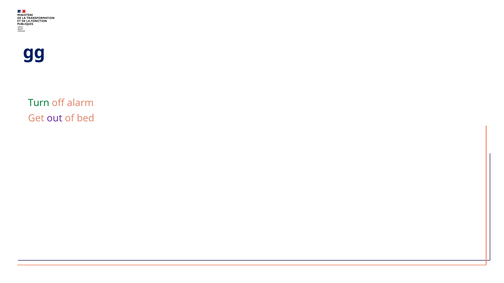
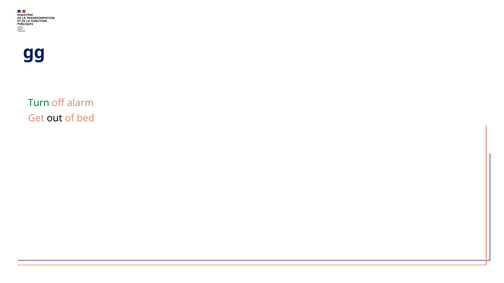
out colour: purple -> black
